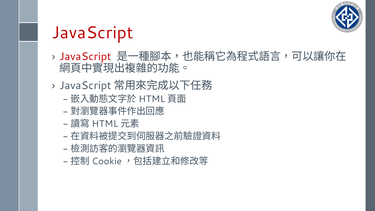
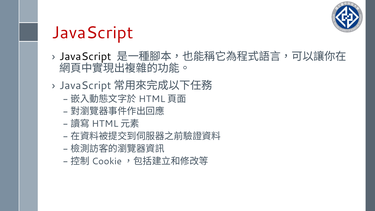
JavaScript at (85, 56) colour: red -> black
